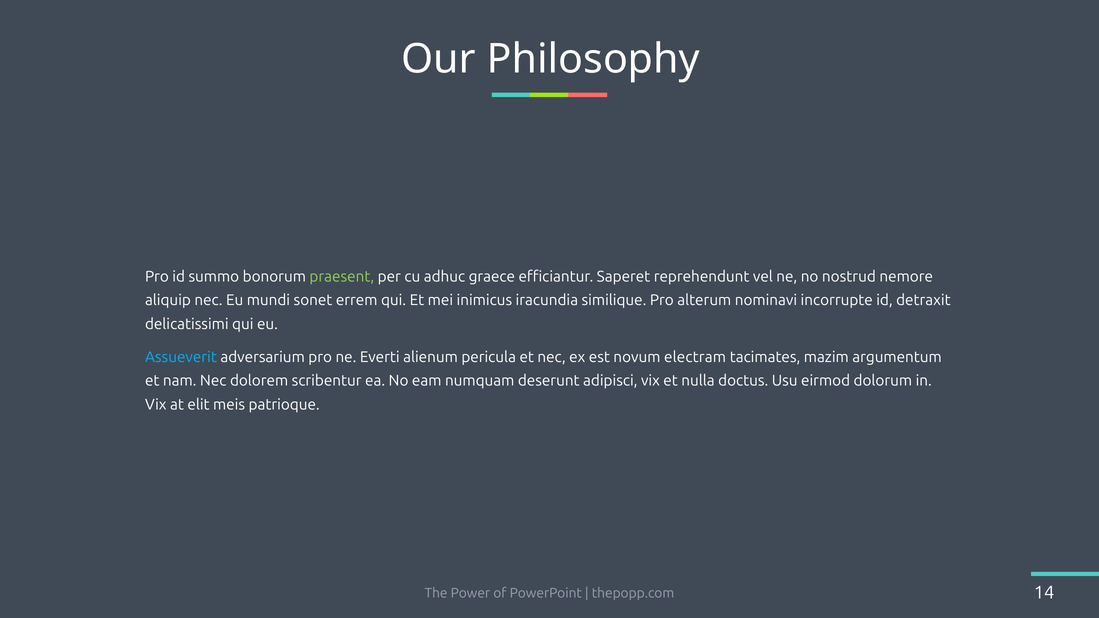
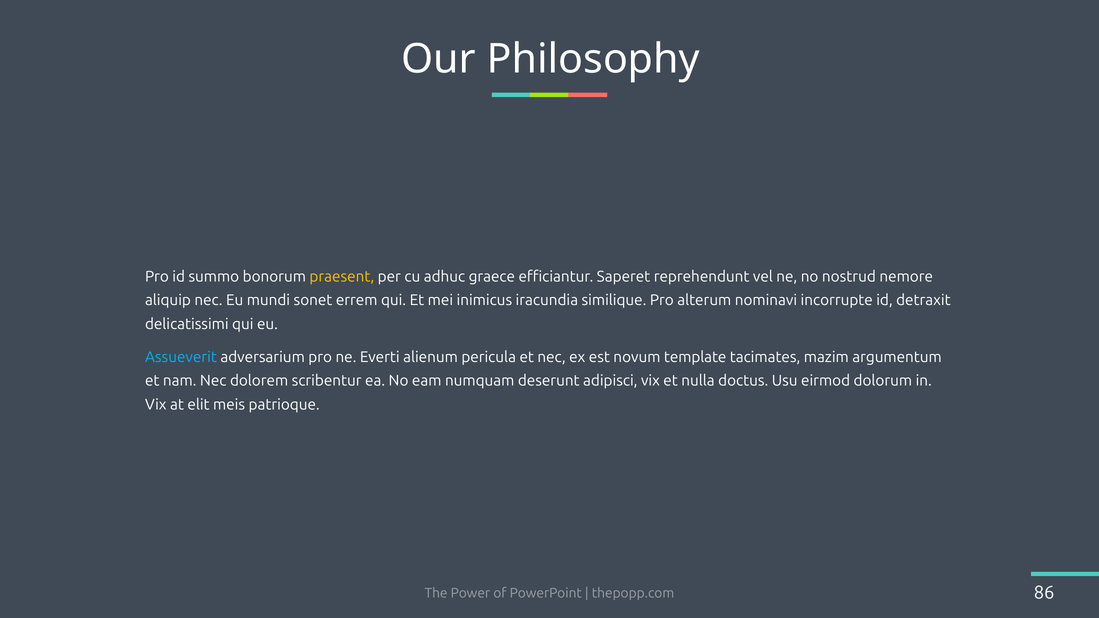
praesent colour: light green -> yellow
electram: electram -> template
14: 14 -> 86
